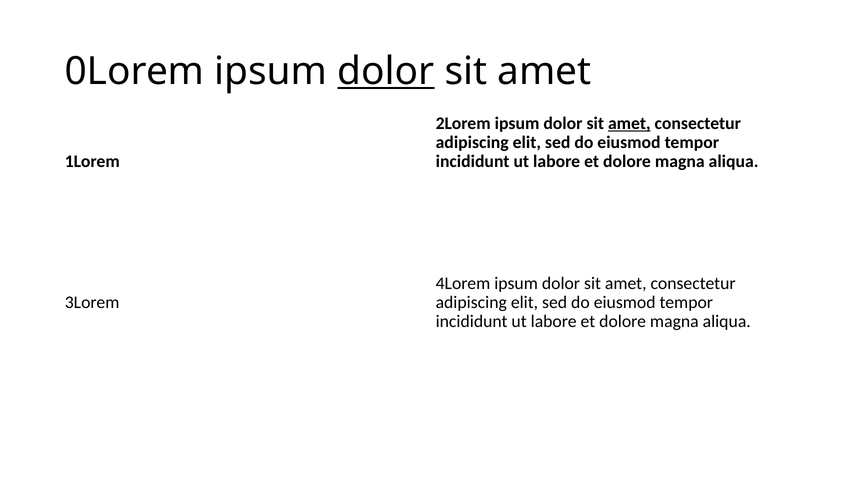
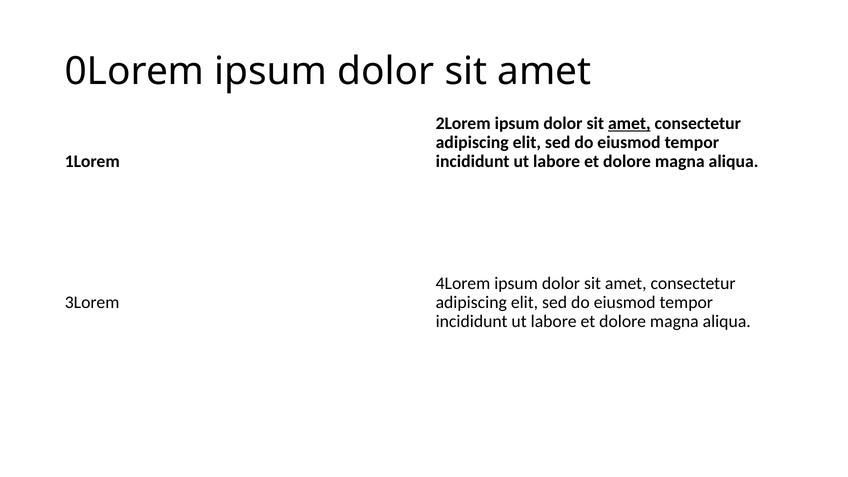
dolor at (386, 71) underline: present -> none
